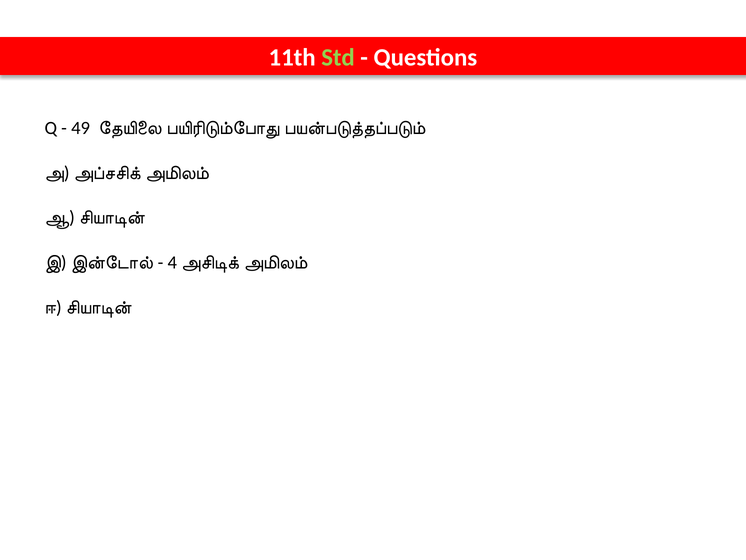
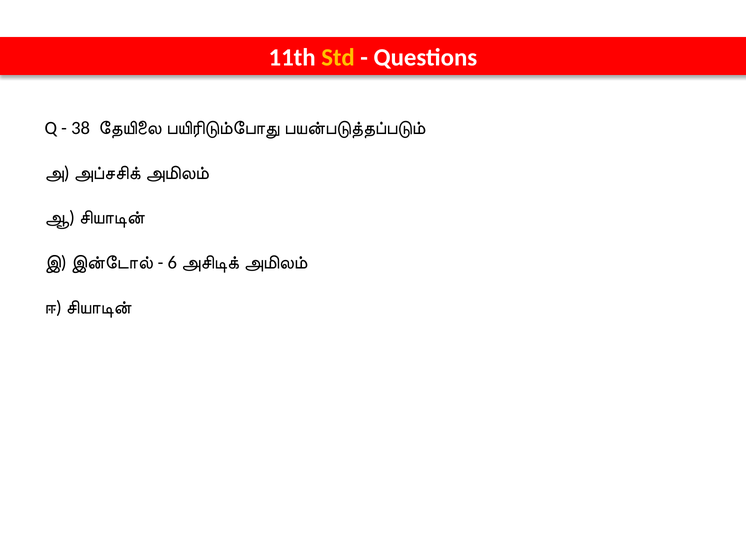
Std colour: light green -> yellow
49: 49 -> 38
4: 4 -> 6
